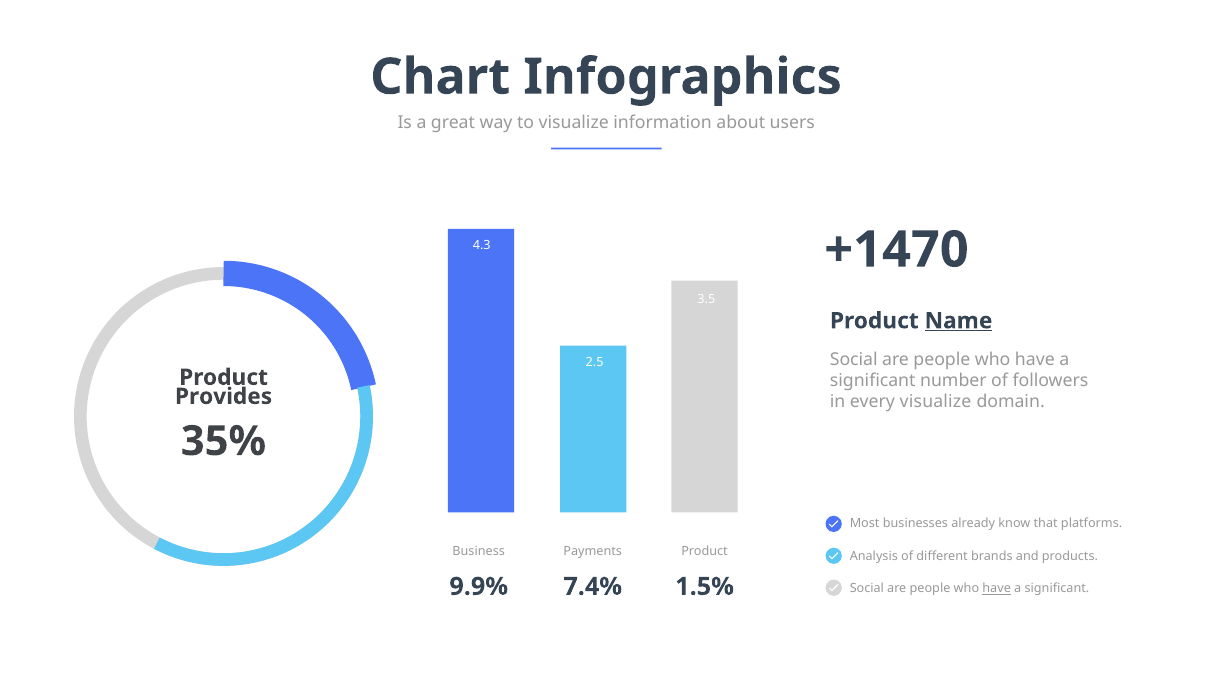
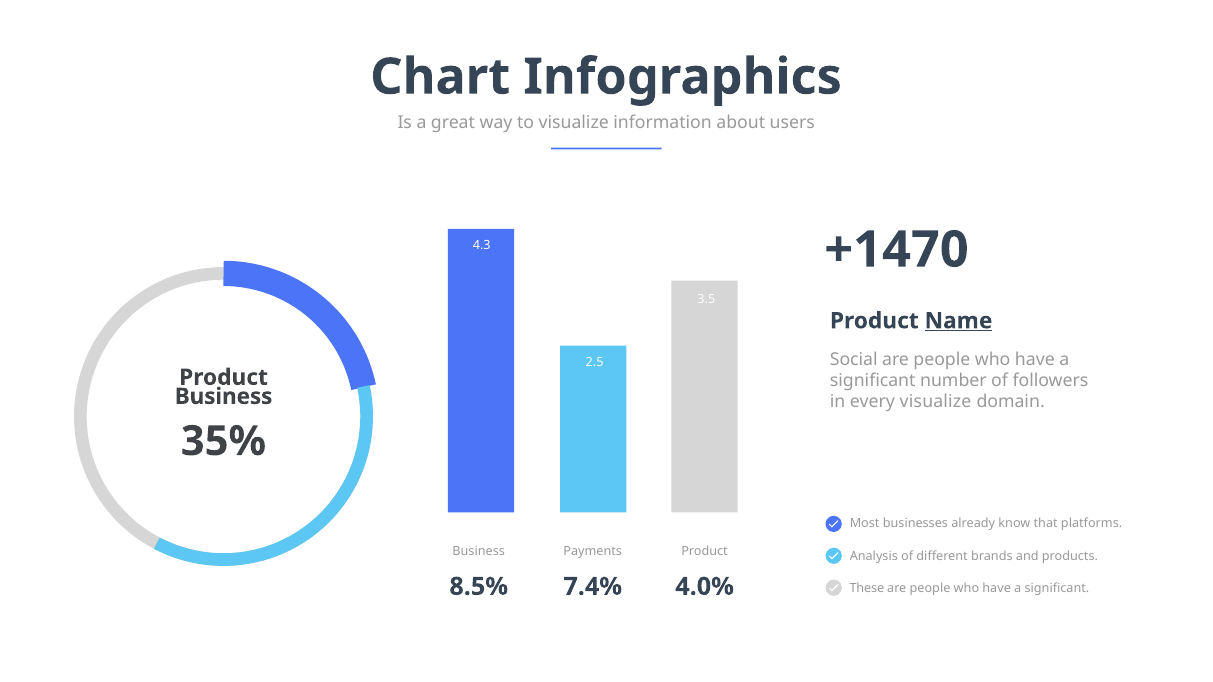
Provides at (224, 397): Provides -> Business
9.9%: 9.9% -> 8.5%
1.5%: 1.5% -> 4.0%
Social at (867, 589): Social -> These
have at (997, 589) underline: present -> none
